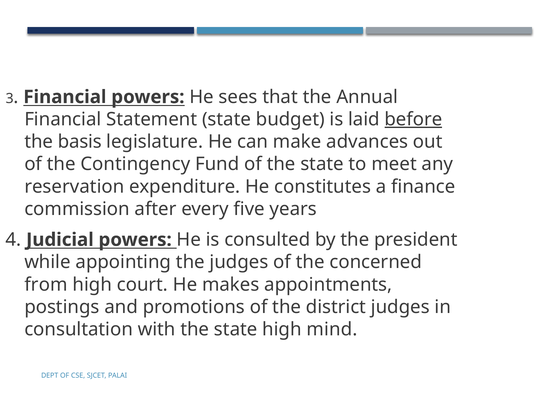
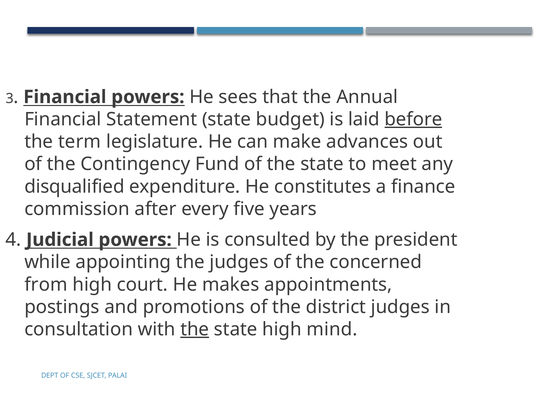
basis: basis -> term
reservation: reservation -> disqualified
the at (195, 329) underline: none -> present
